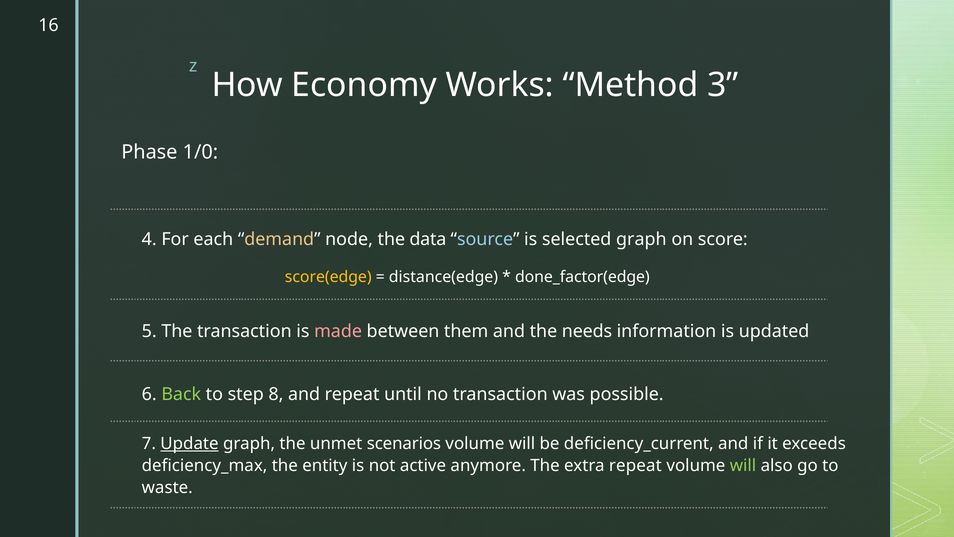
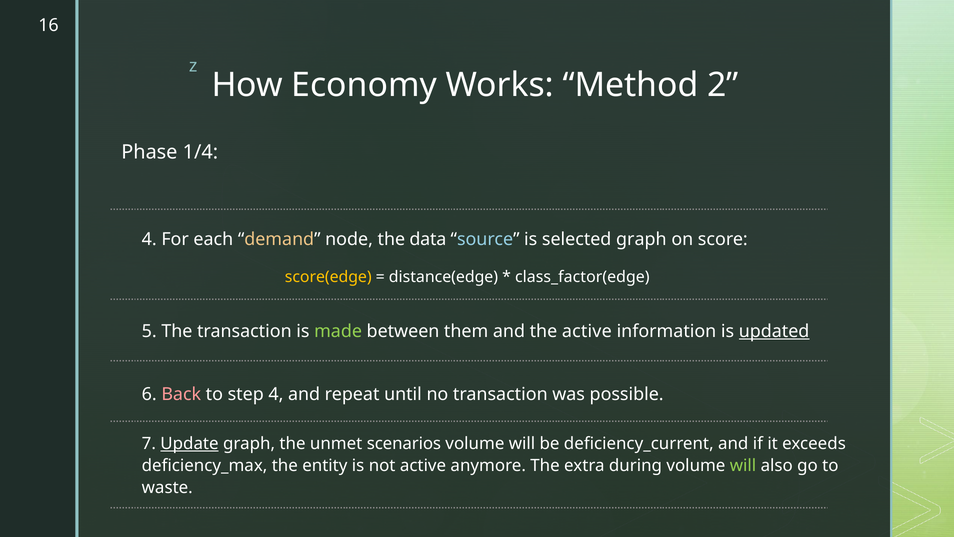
3: 3 -> 2
1/0: 1/0 -> 1/4
done_factor(edge: done_factor(edge -> class_factor(edge
made colour: pink -> light green
the needs: needs -> active
updated underline: none -> present
Back colour: light green -> pink
step 8: 8 -> 4
extra repeat: repeat -> during
